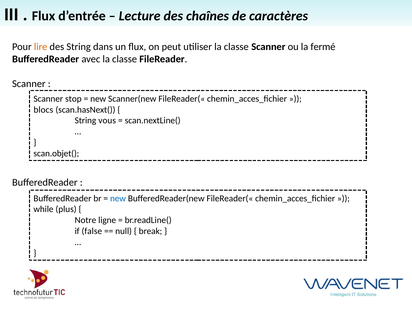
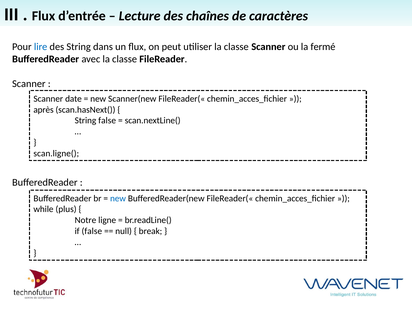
lire colour: orange -> blue
stop: stop -> date
blocs: blocs -> après
String vous: vous -> false
scan.objet(: scan.objet( -> scan.ligne(
